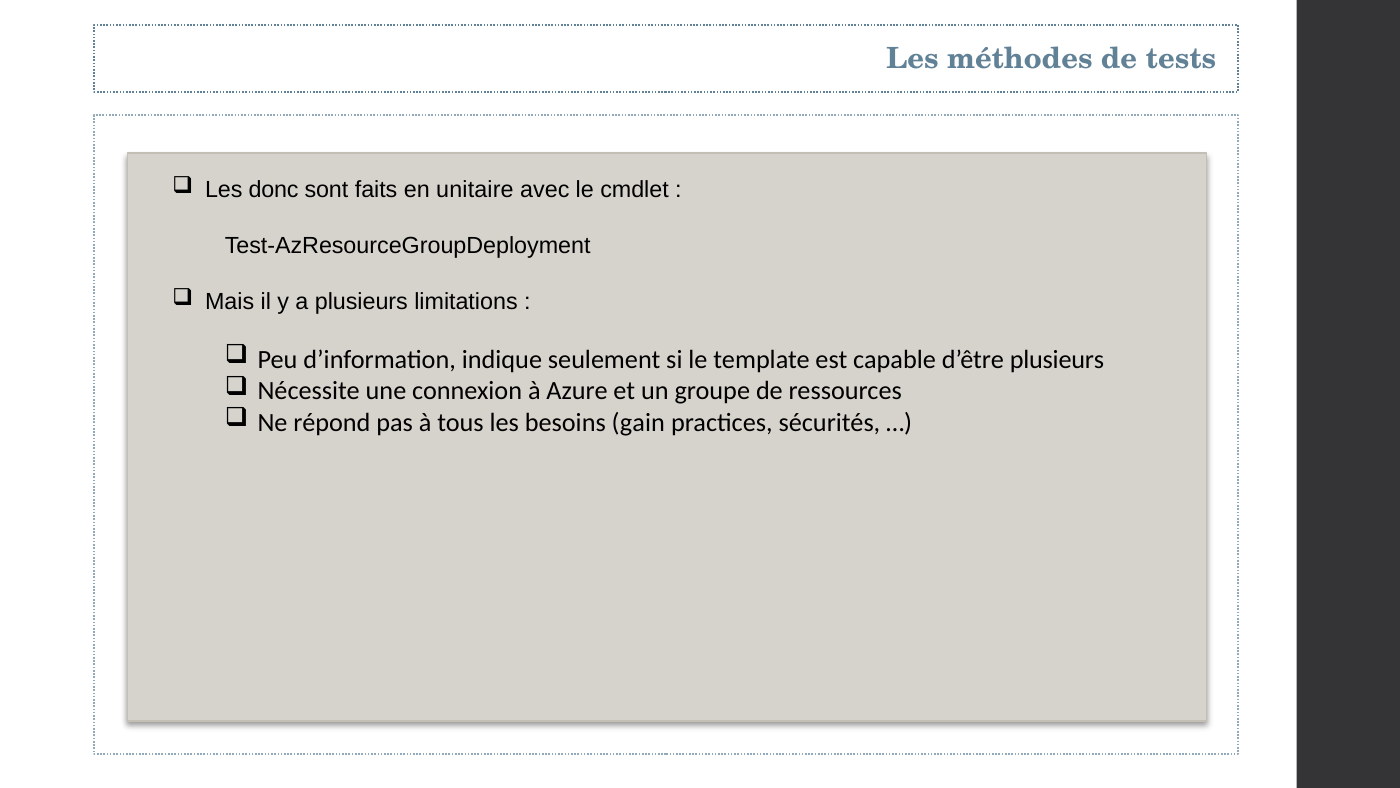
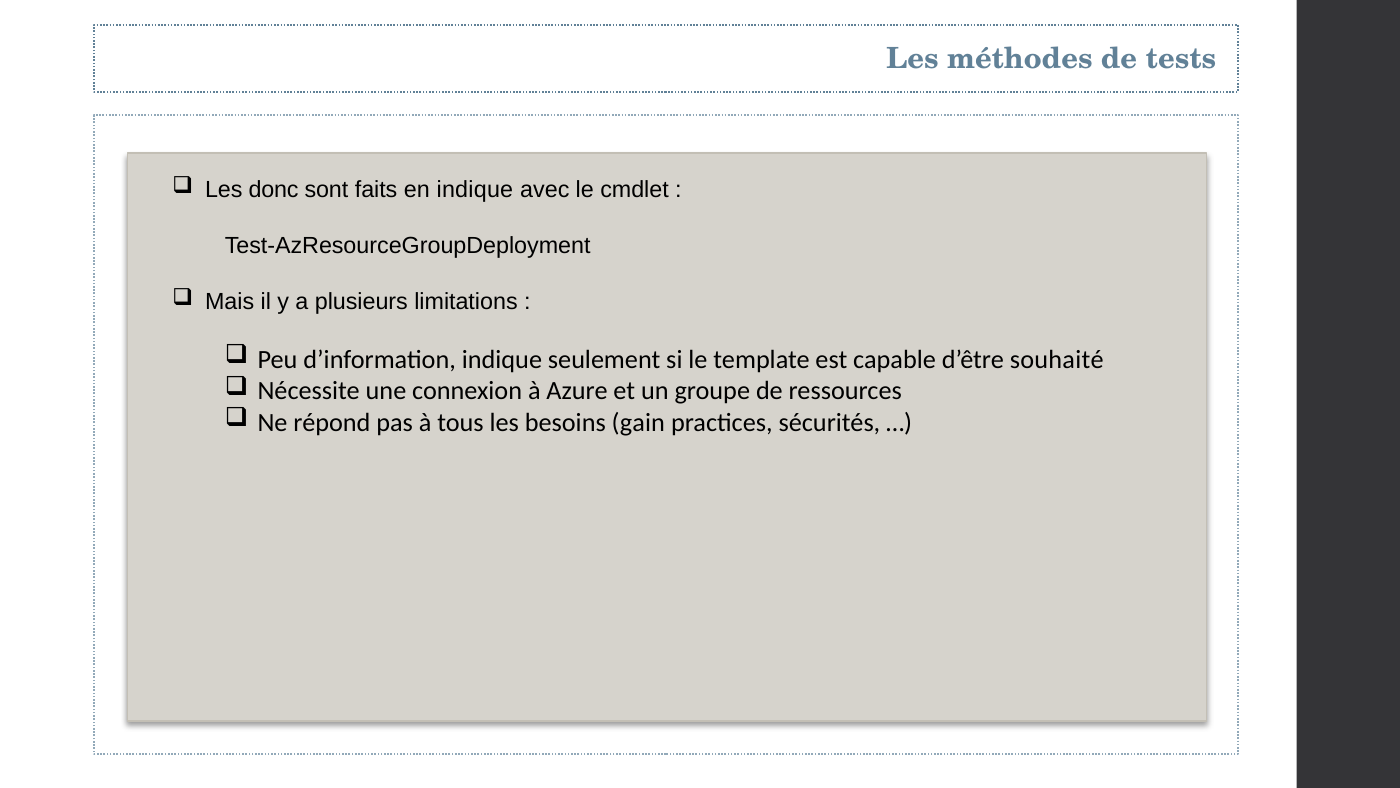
en unitaire: unitaire -> indique
d’être plusieurs: plusieurs -> souhaité
